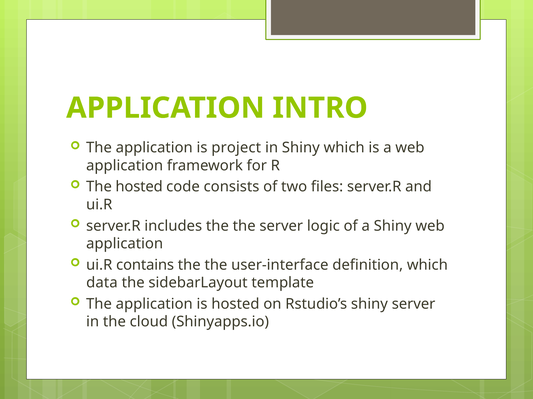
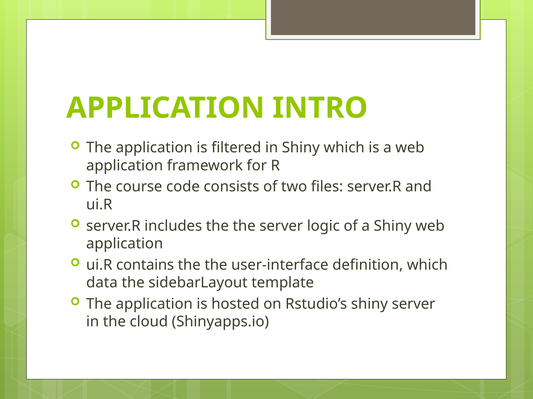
project: project -> filtered
The hosted: hosted -> course
